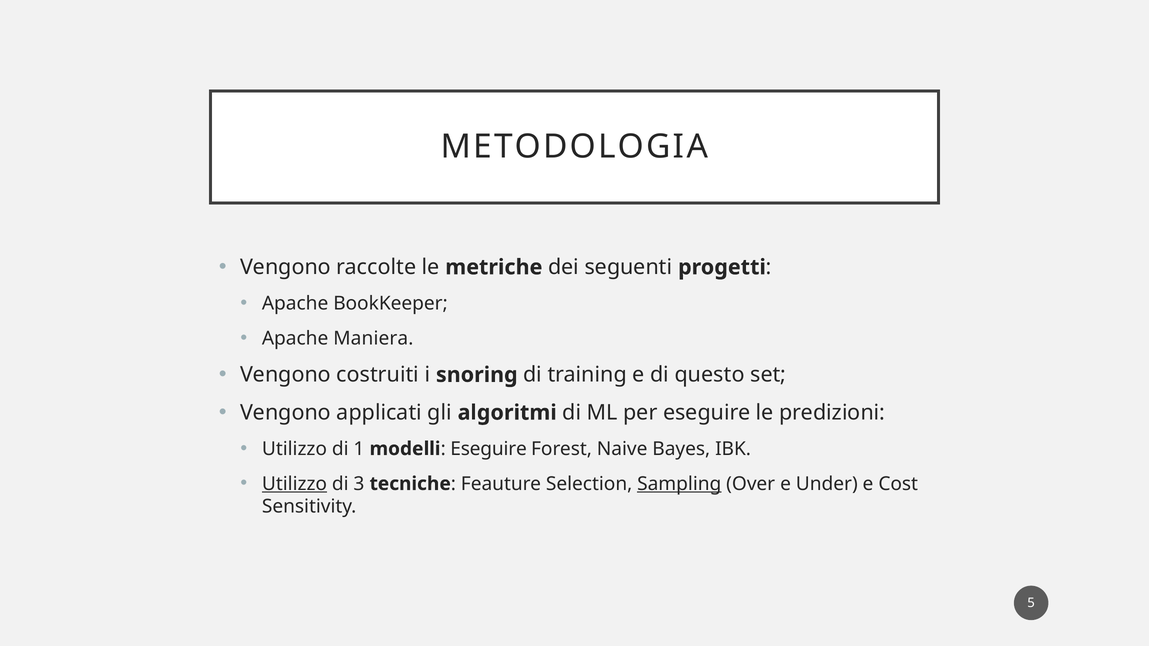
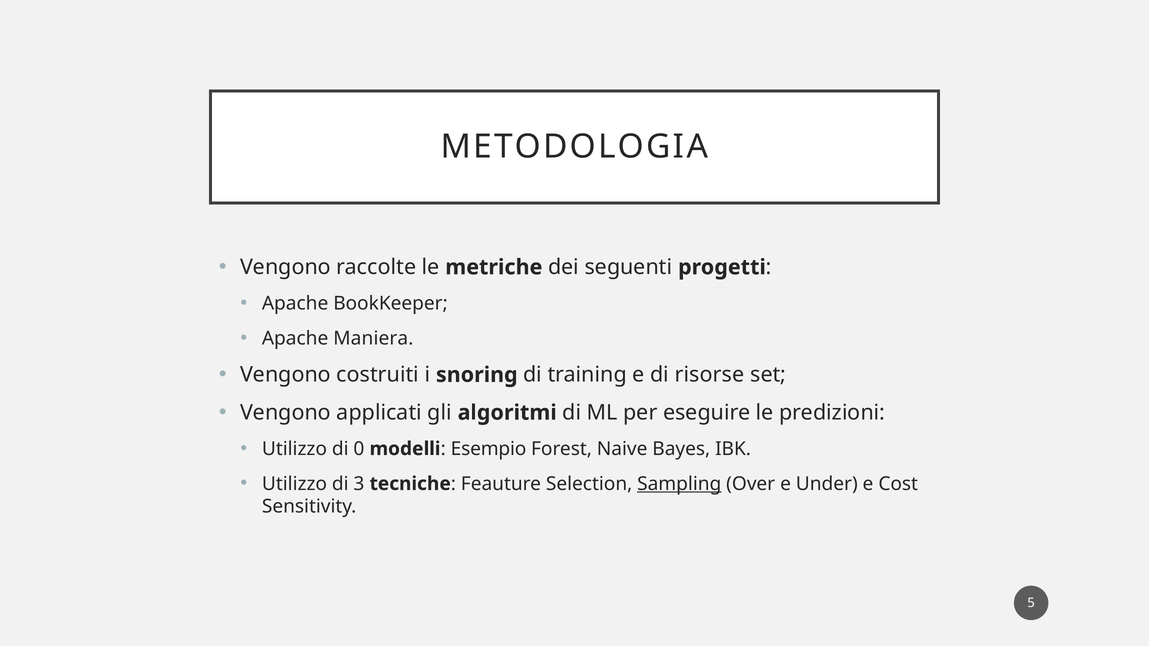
questo: questo -> risorse
1: 1 -> 0
modelli Eseguire: Eseguire -> Esempio
Utilizzo at (295, 484) underline: present -> none
